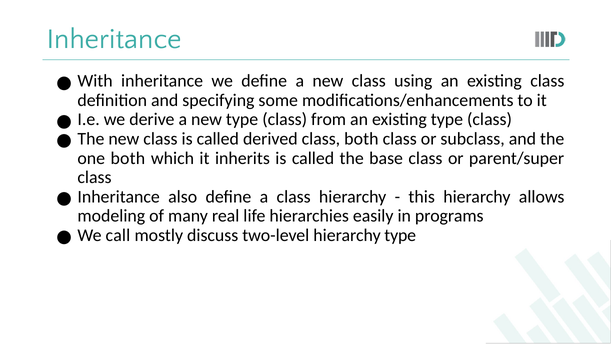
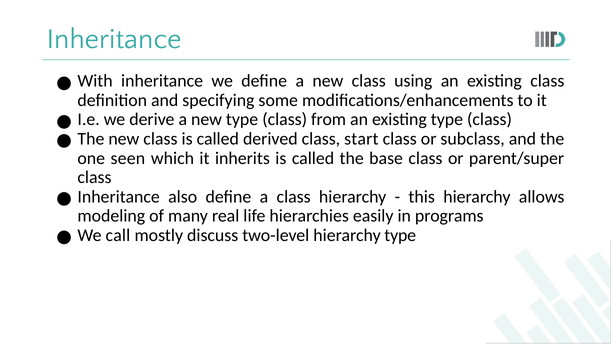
class both: both -> start
one both: both -> seen
